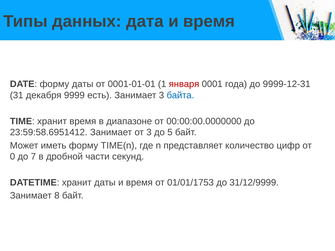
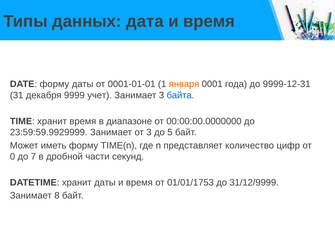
января colour: red -> orange
есть: есть -> учет
23:59:58.6951412: 23:59:58.6951412 -> 23:59:59.9929999
